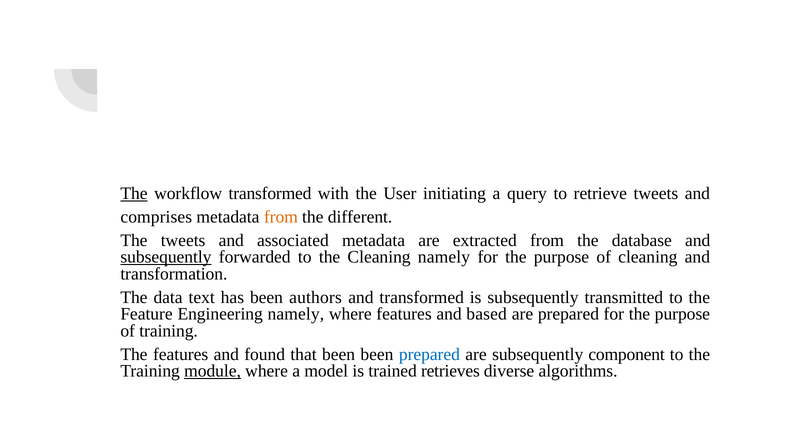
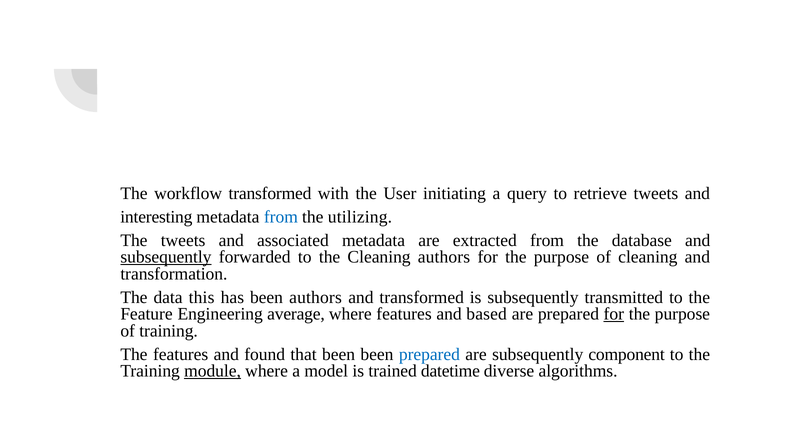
The at (134, 193) underline: present -> none
comprises: comprises -> interesting
from at (281, 217) colour: orange -> blue
different: different -> utilizing
Cleaning namely: namely -> authors
text: text -> this
Engineering namely: namely -> average
for at (614, 314) underline: none -> present
retrieves: retrieves -> datetime
